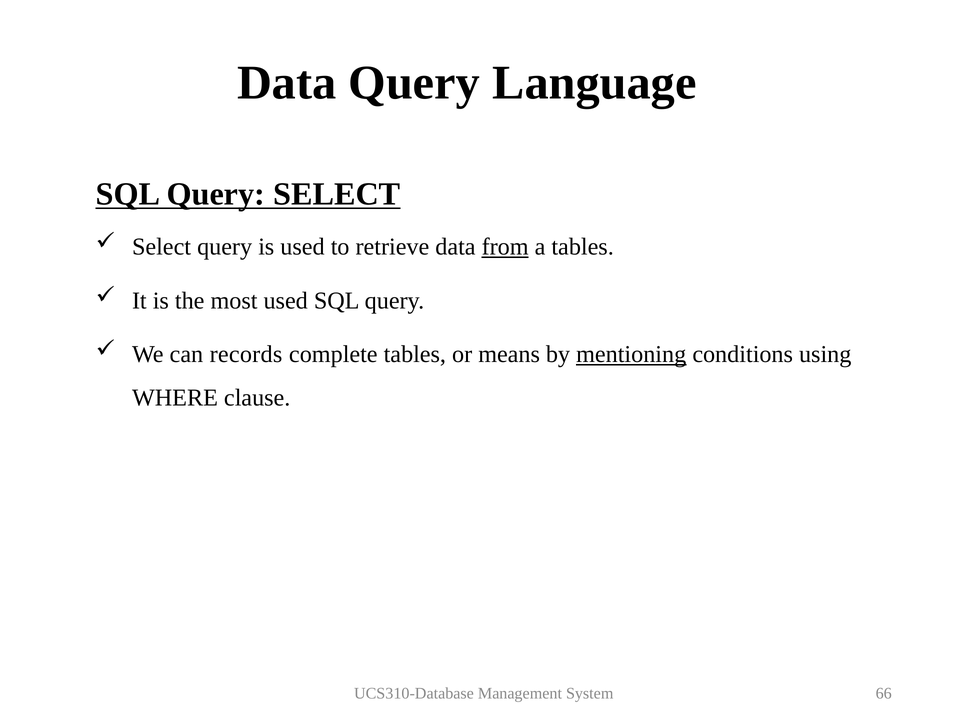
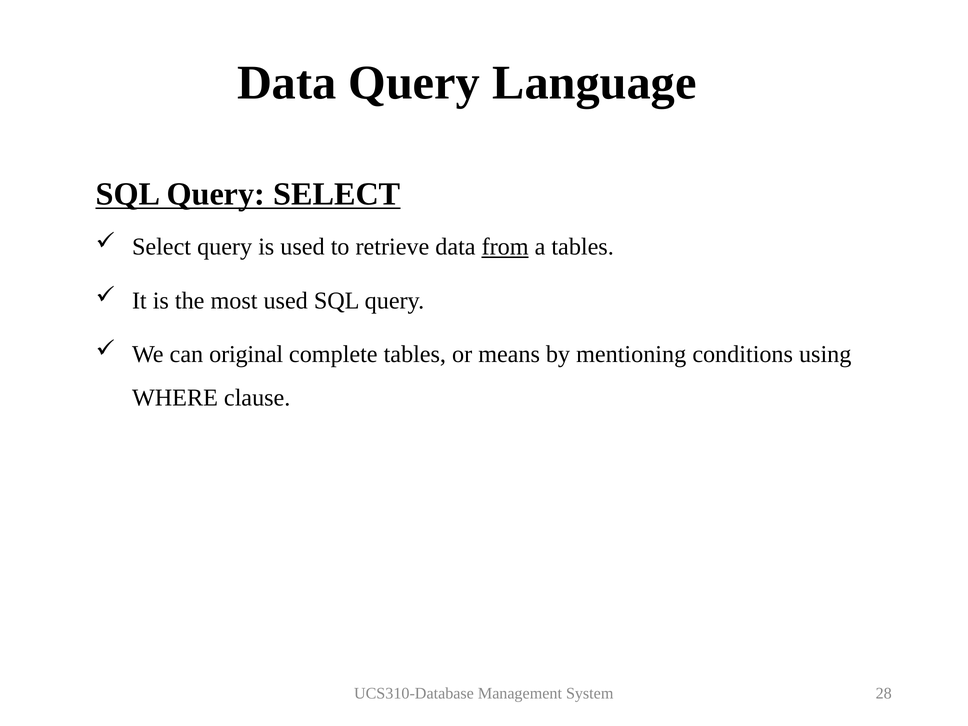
records: records -> original
mentioning underline: present -> none
66: 66 -> 28
